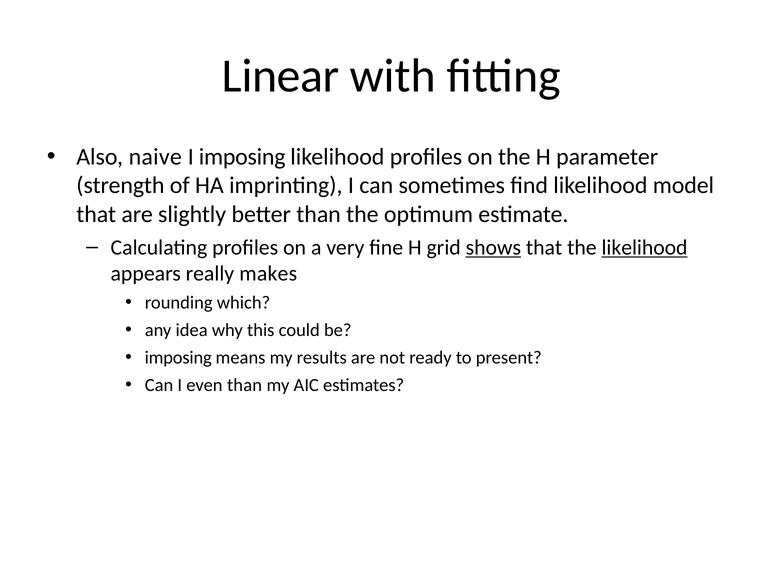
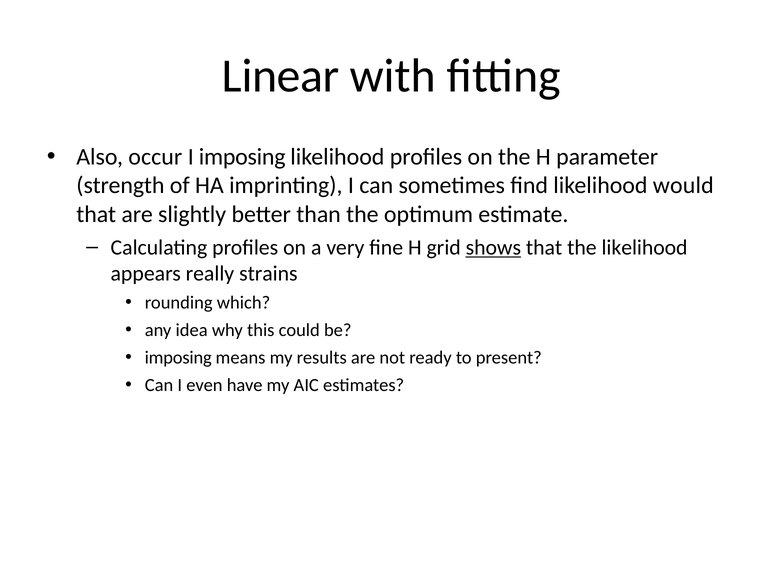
naive: naive -> occur
model: model -> would
likelihood at (645, 248) underline: present -> none
makes: makes -> strains
even than: than -> have
